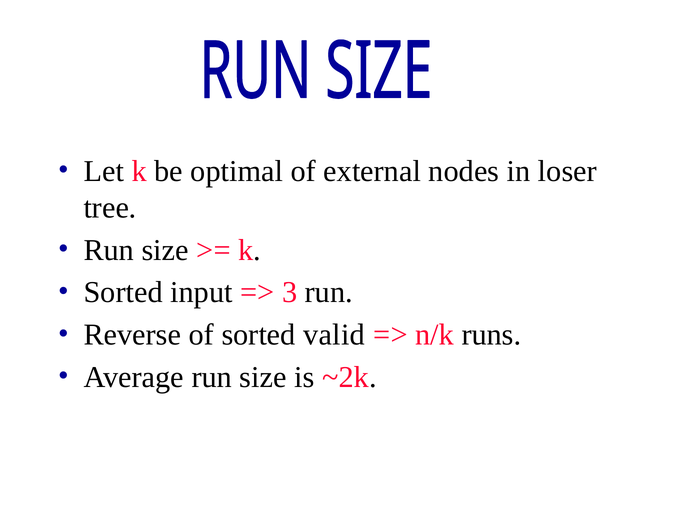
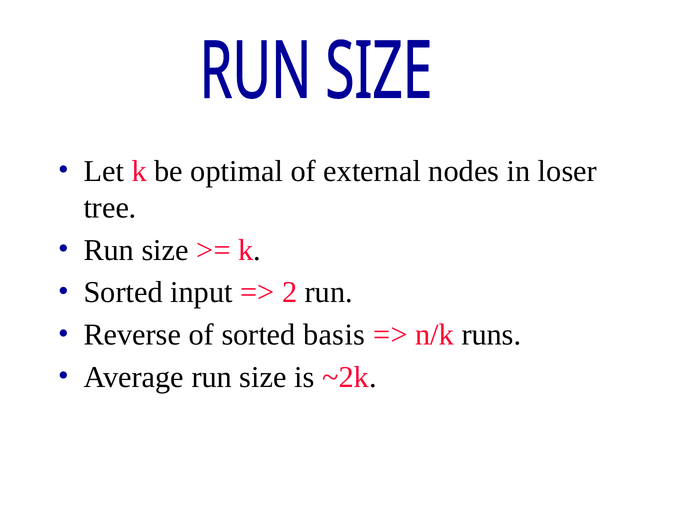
3: 3 -> 2
valid: valid -> basis
